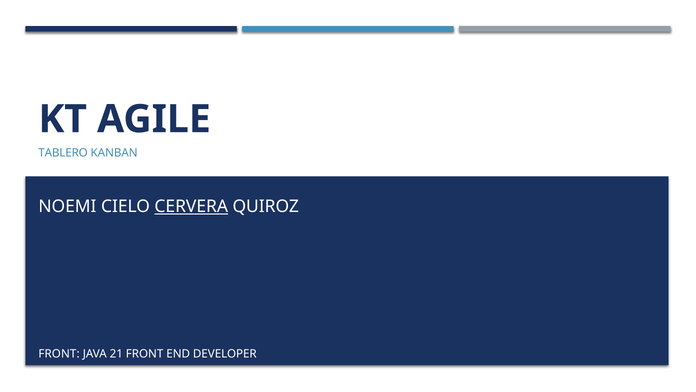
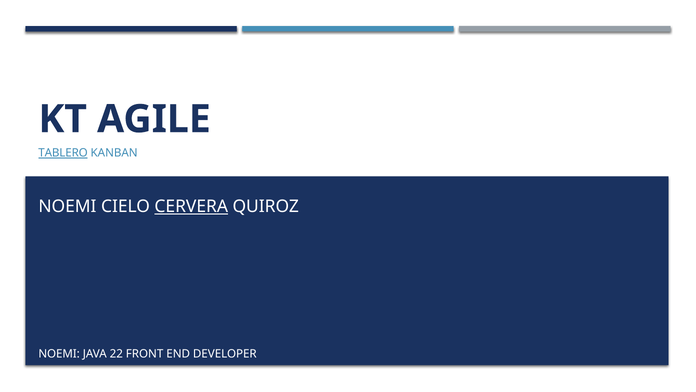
TABLERO underline: none -> present
FRONT at (59, 354): FRONT -> NOEMI
21: 21 -> 22
